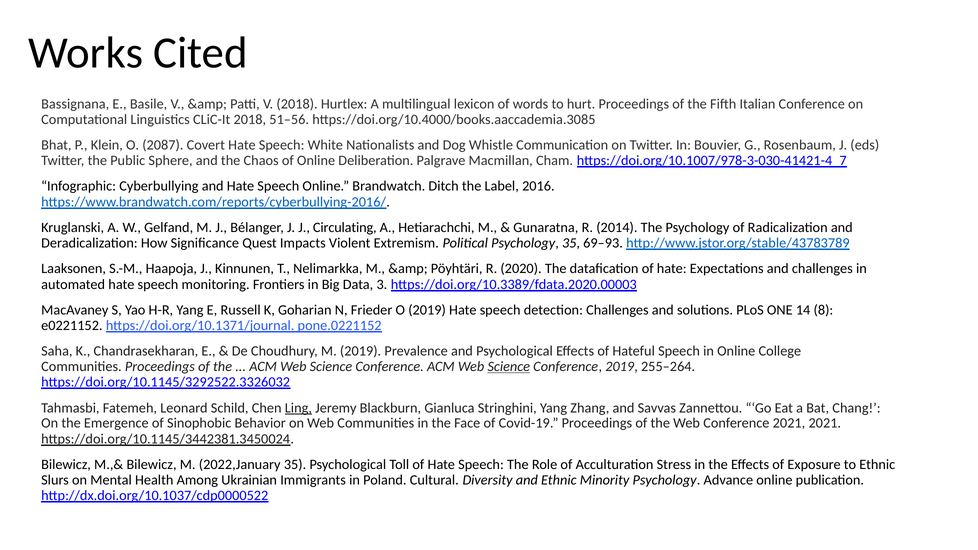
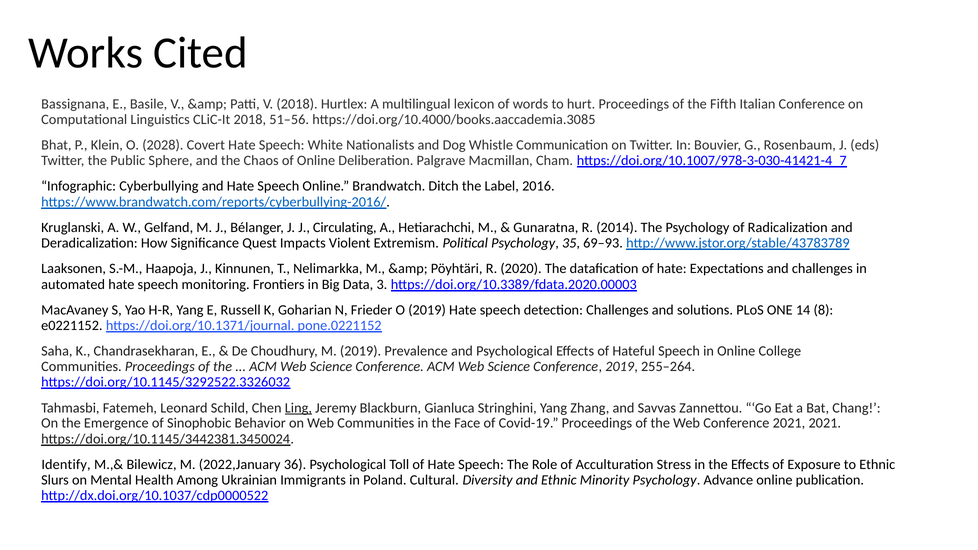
2087: 2087 -> 2028
Science at (509, 367) underline: present -> none
Bilewicz at (66, 465): Bilewicz -> Identify
2022,January 35: 35 -> 36
